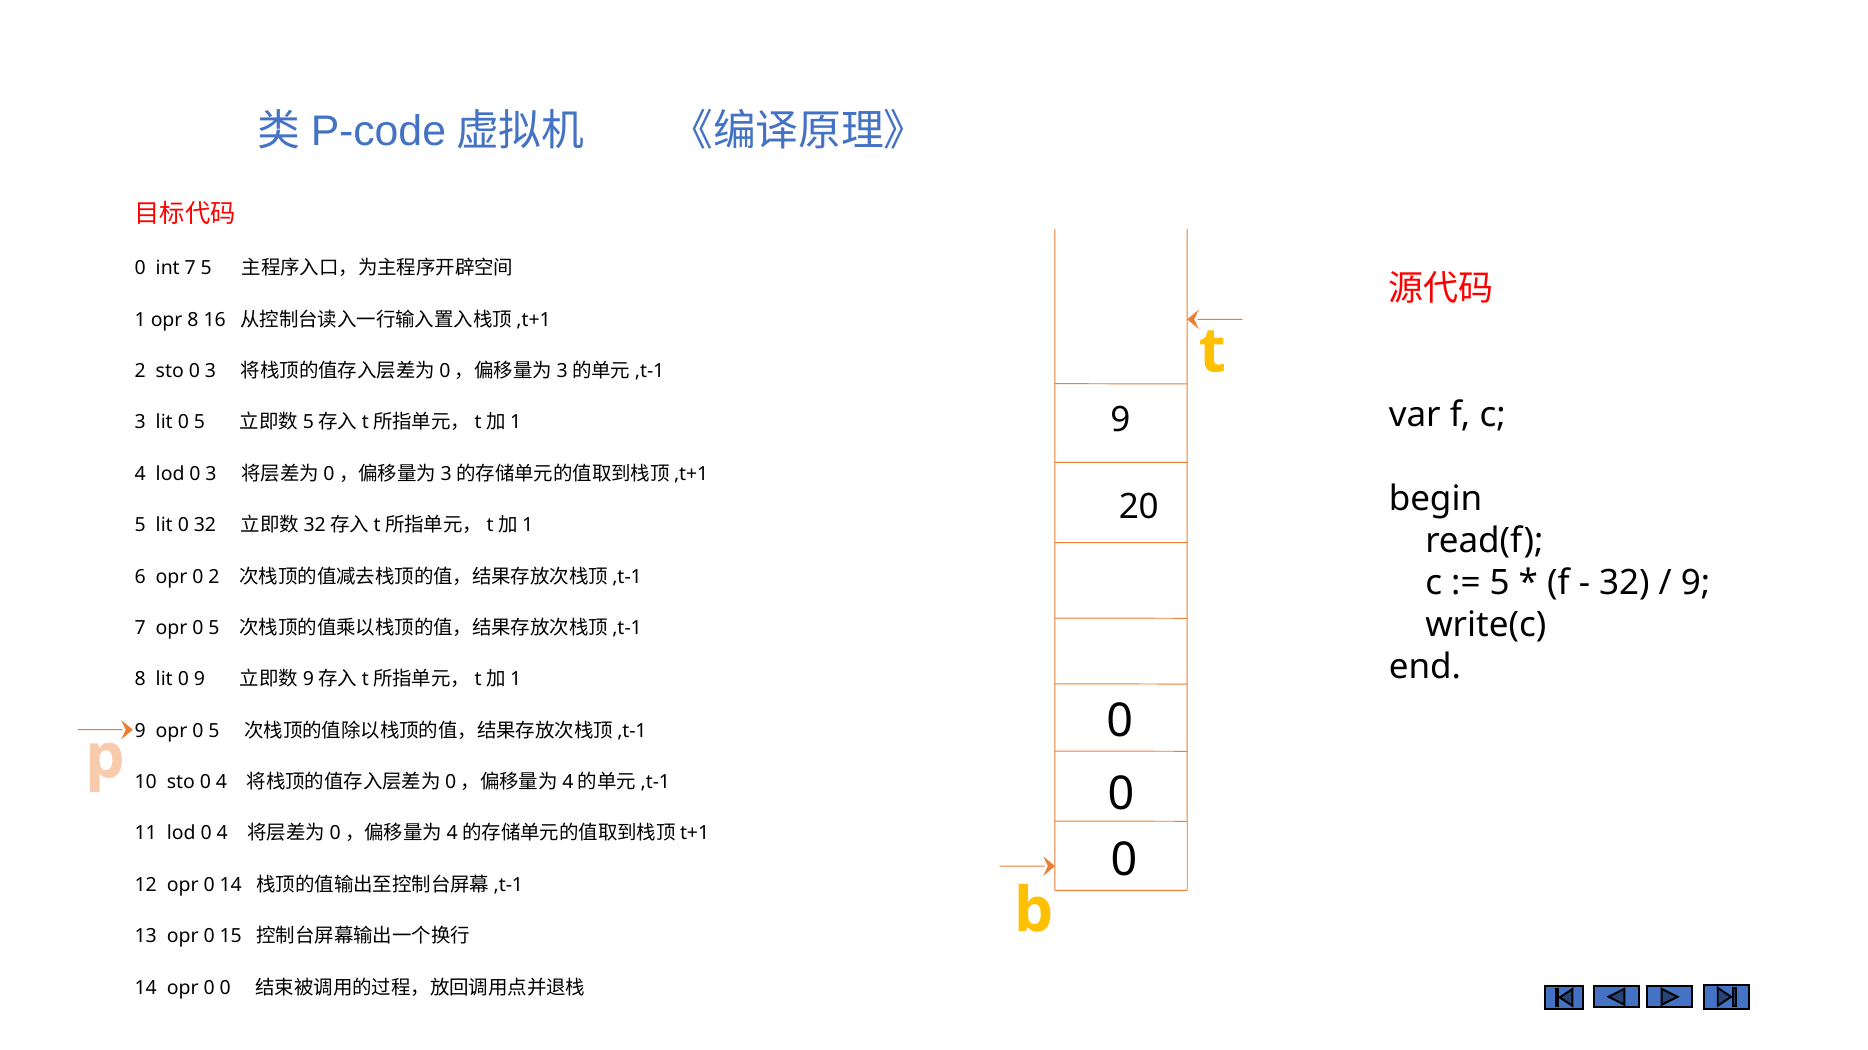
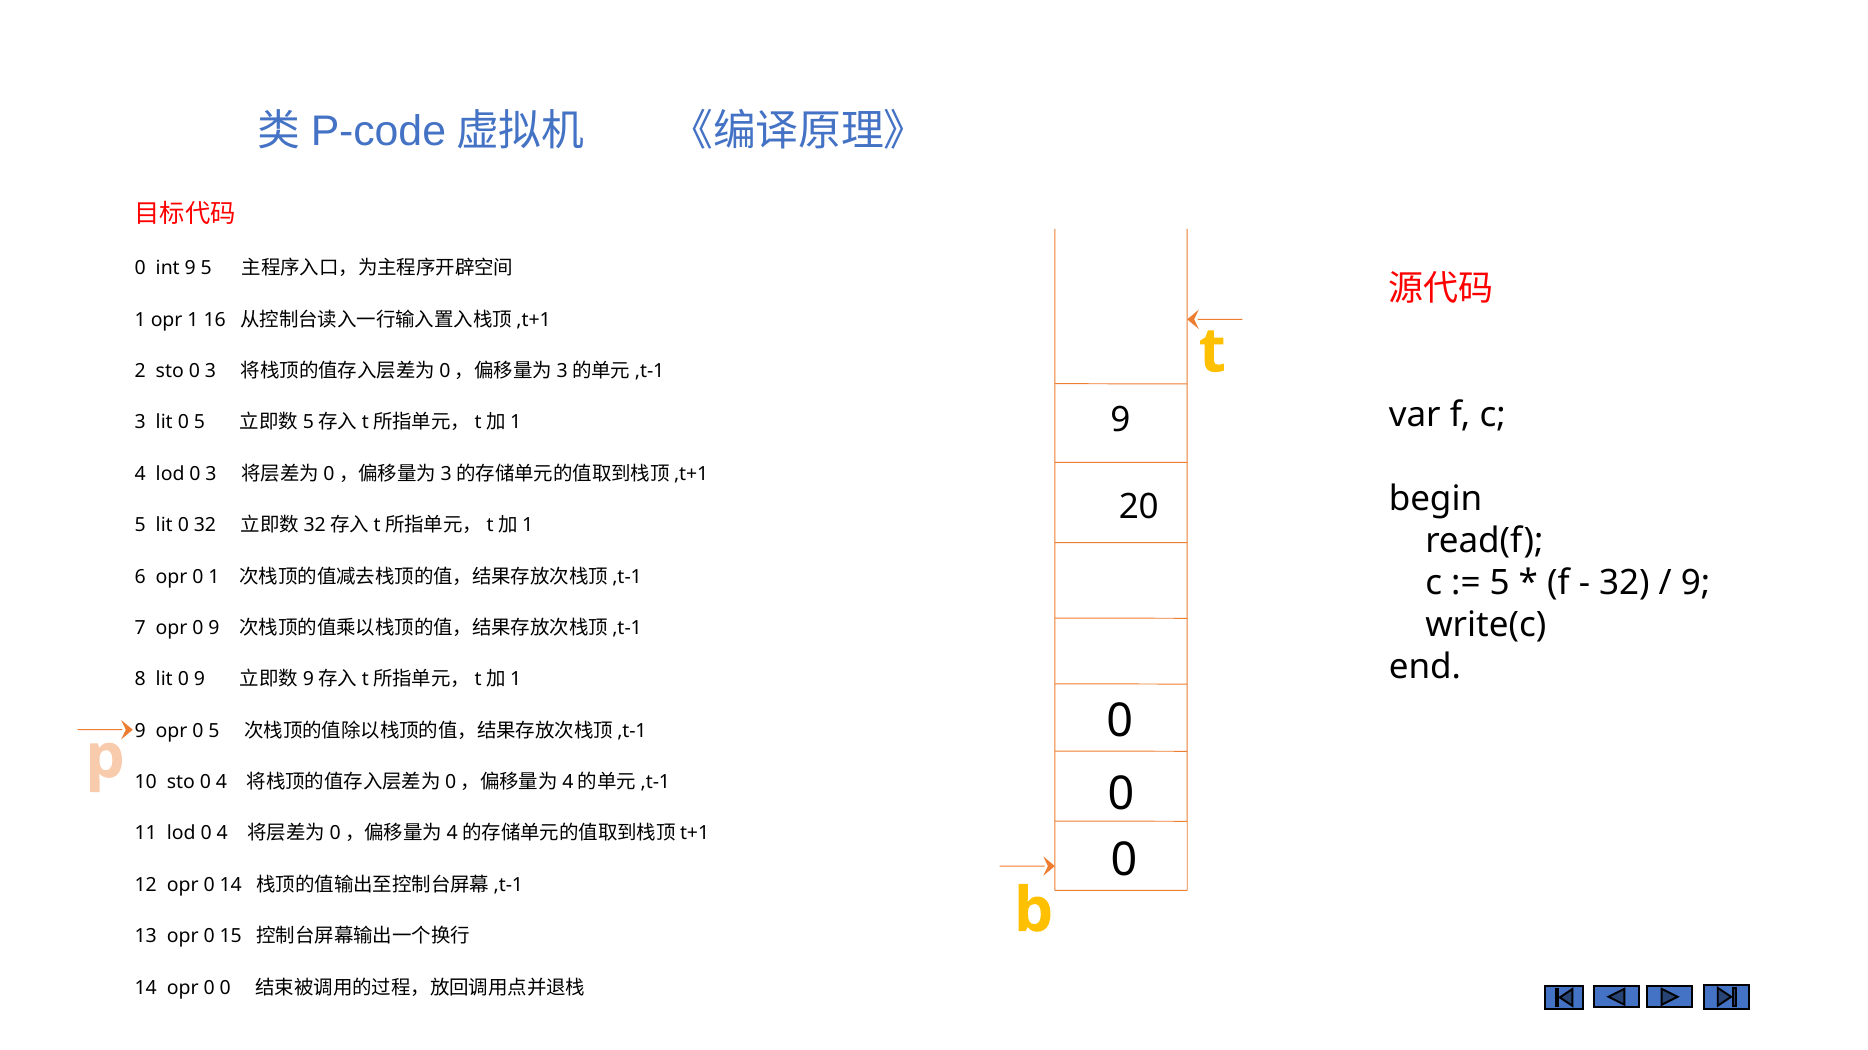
int 7: 7 -> 9
opr 8: 8 -> 1
0 2: 2 -> 1
7 opr 0 5: 5 -> 9
